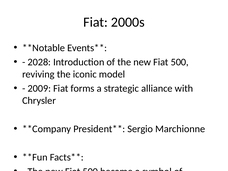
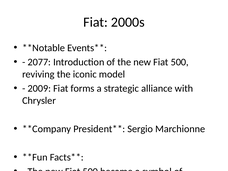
2028: 2028 -> 2077
